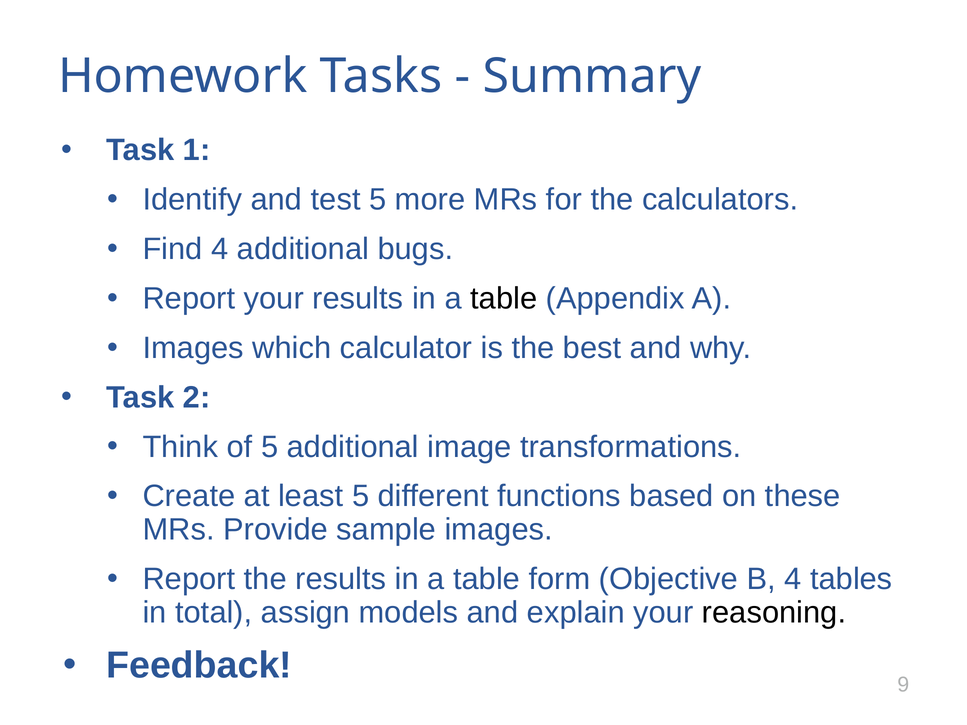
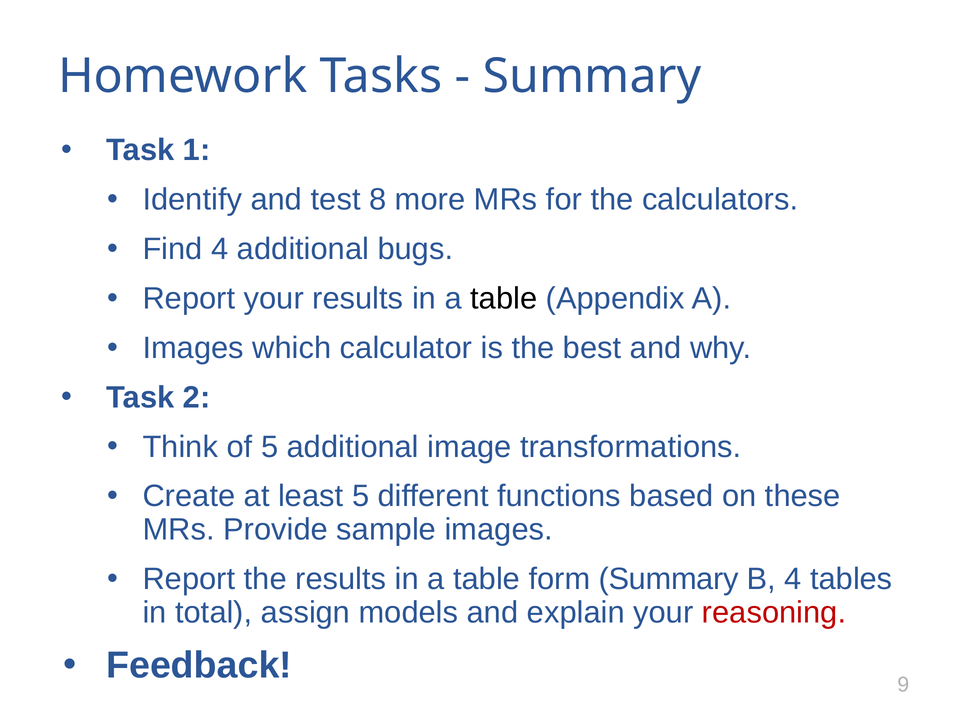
test 5: 5 -> 8
form Objective: Objective -> Summary
reasoning colour: black -> red
